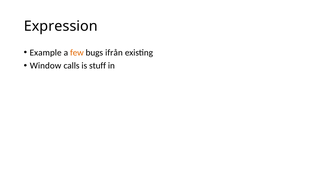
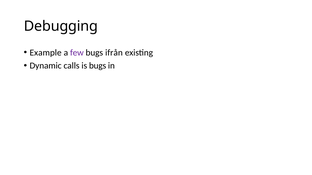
Expression: Expression -> Debugging
few colour: orange -> purple
Window: Window -> Dynamic
is stuff: stuff -> bugs
